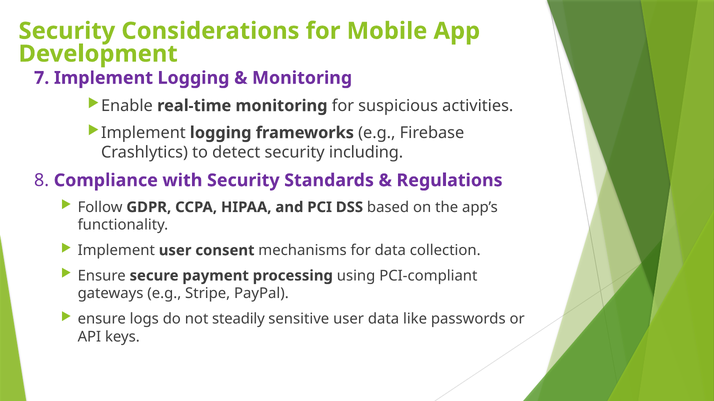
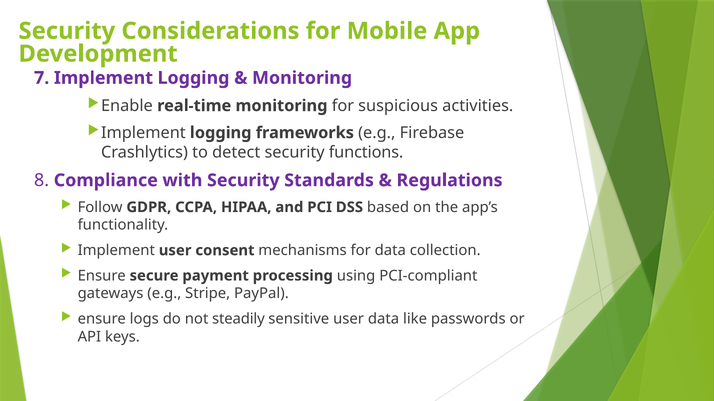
including: including -> functions
